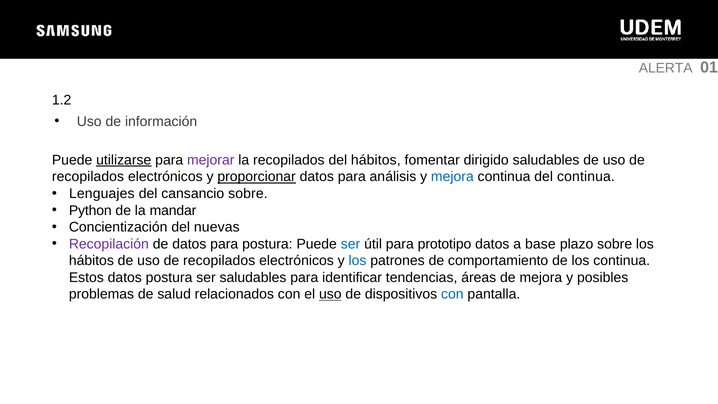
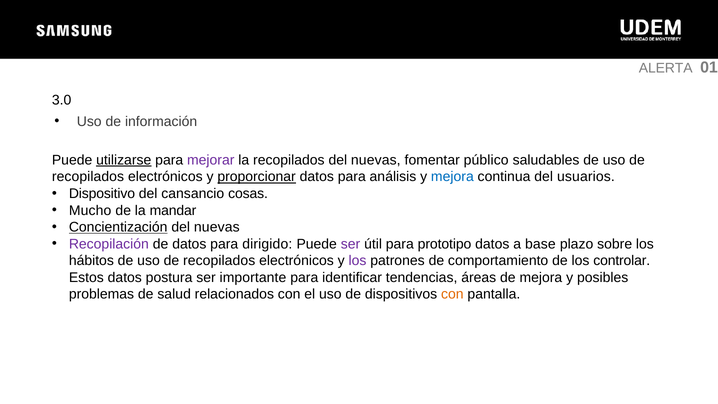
1.2: 1.2 -> 3.0
hábitos at (376, 160): hábitos -> nuevas
dirigido: dirigido -> público
del continua: continua -> usuarios
Lenguajes: Lenguajes -> Dispositivo
cansancio sobre: sobre -> cosas
Python: Python -> Mucho
Concientización underline: none -> present
para postura: postura -> dirigido
ser at (351, 244) colour: blue -> purple
los at (357, 261) colour: blue -> purple
los continua: continua -> controlar
ser saludables: saludables -> importante
uso at (330, 294) underline: present -> none
con at (452, 294) colour: blue -> orange
